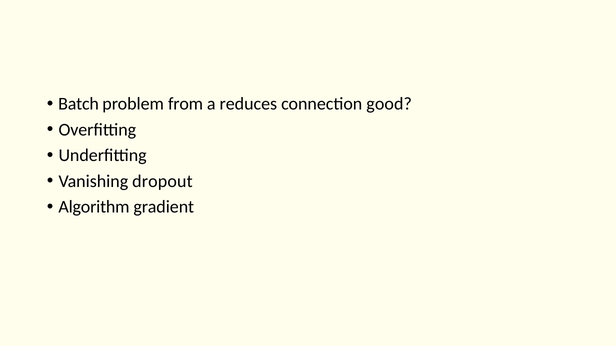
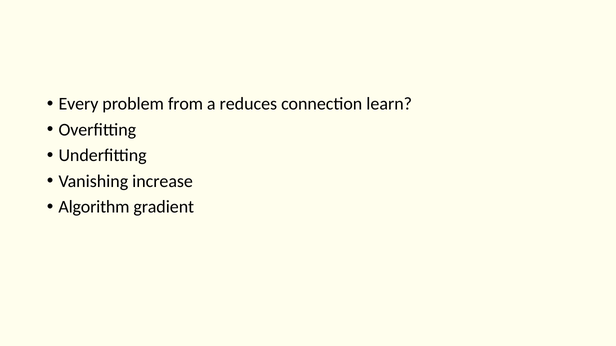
Batch: Batch -> Every
good: good -> learn
dropout: dropout -> increase
